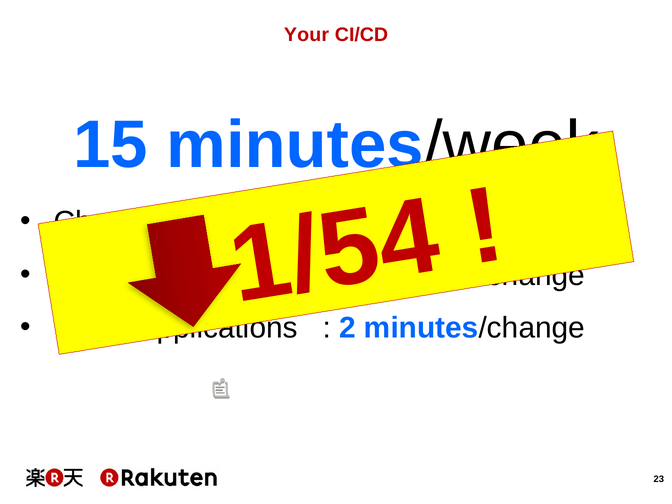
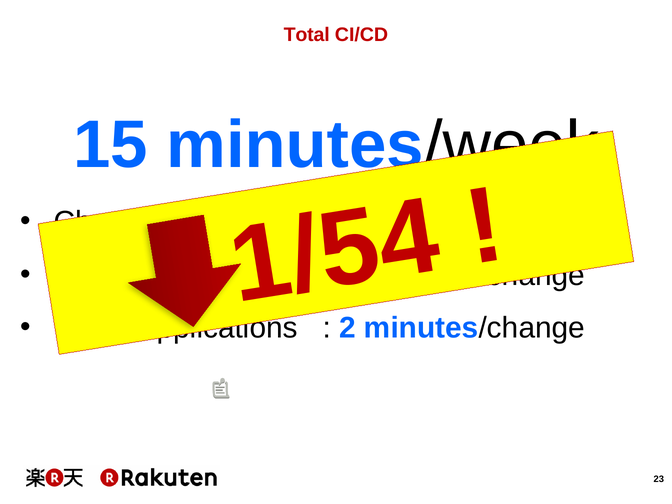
Your: Your -> Total
